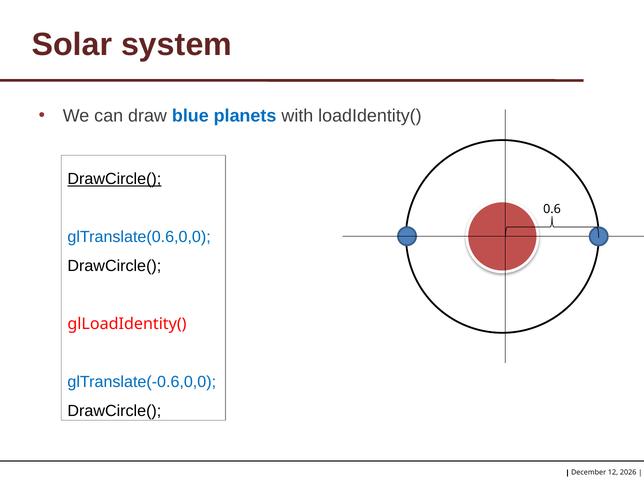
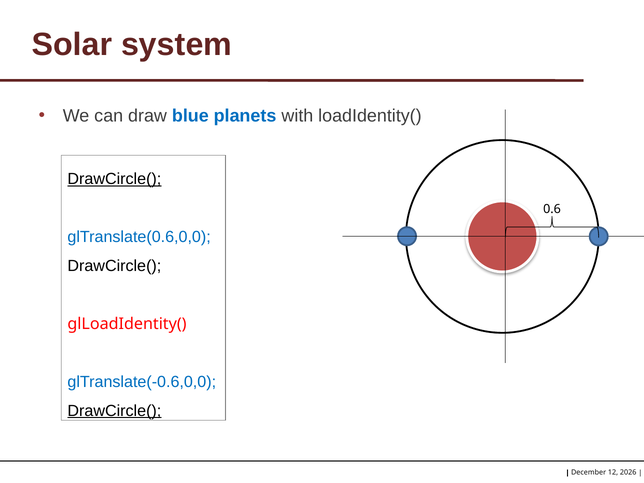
DrawCircle( at (114, 411) underline: none -> present
